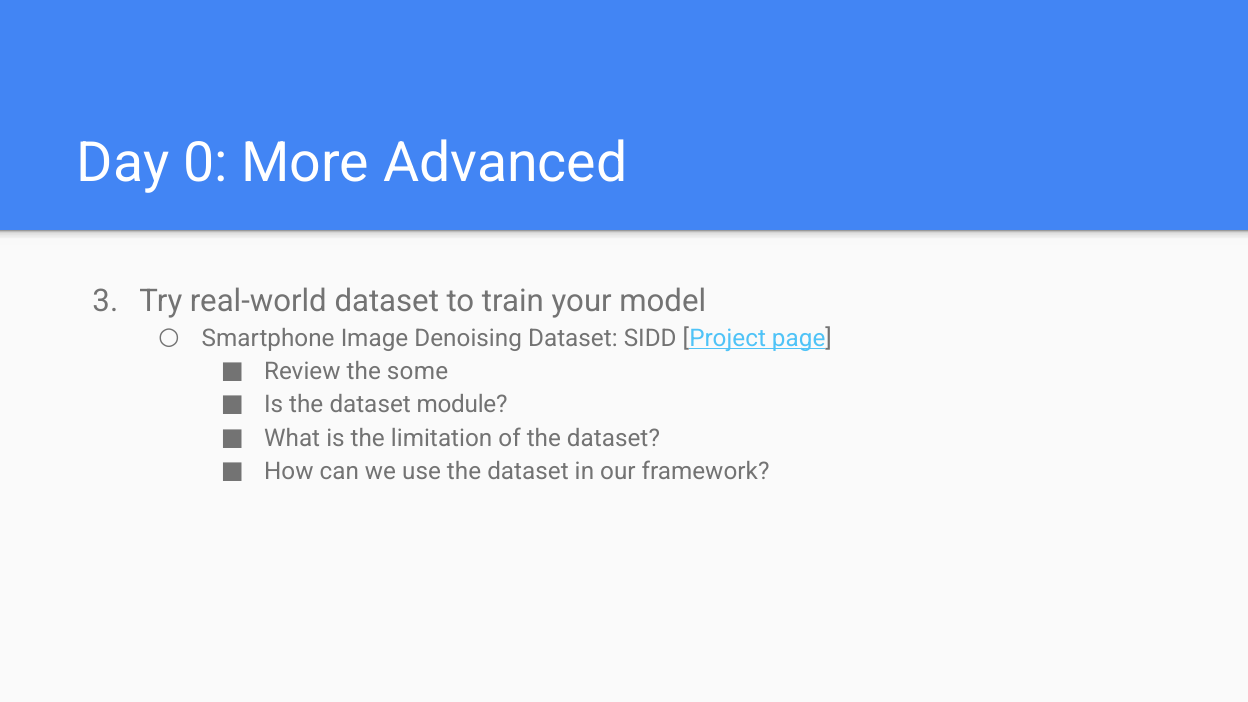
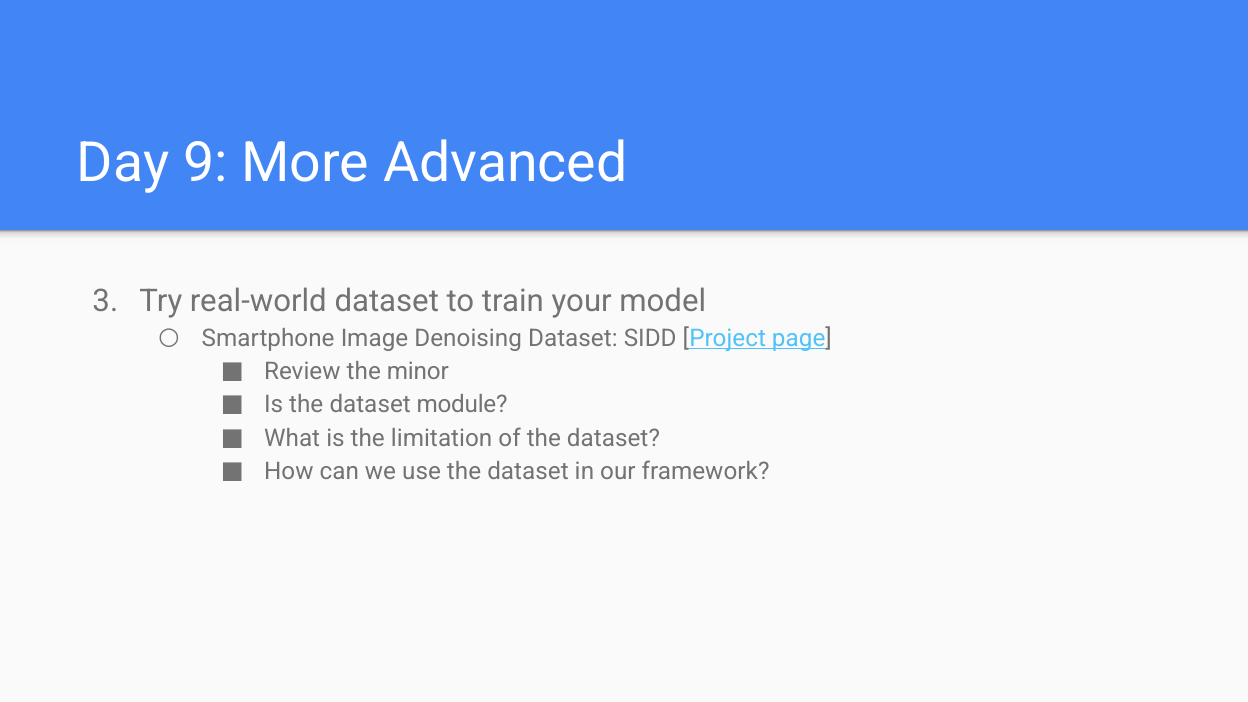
0: 0 -> 9
some: some -> minor
